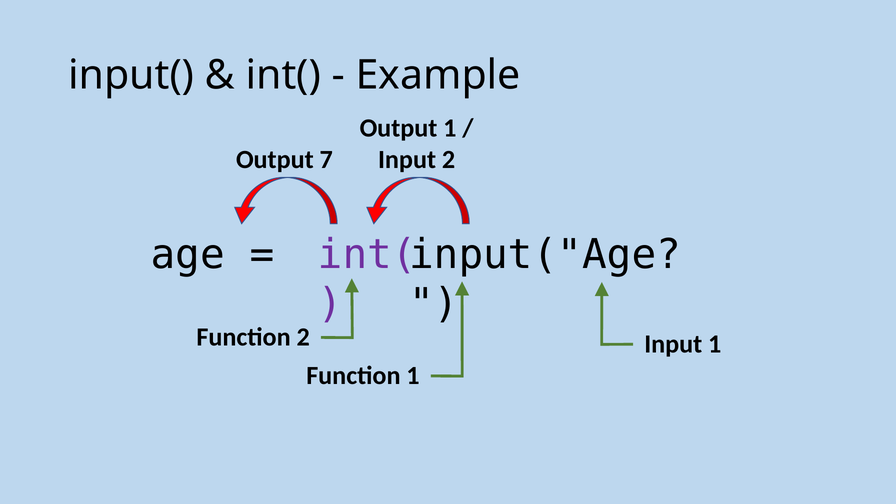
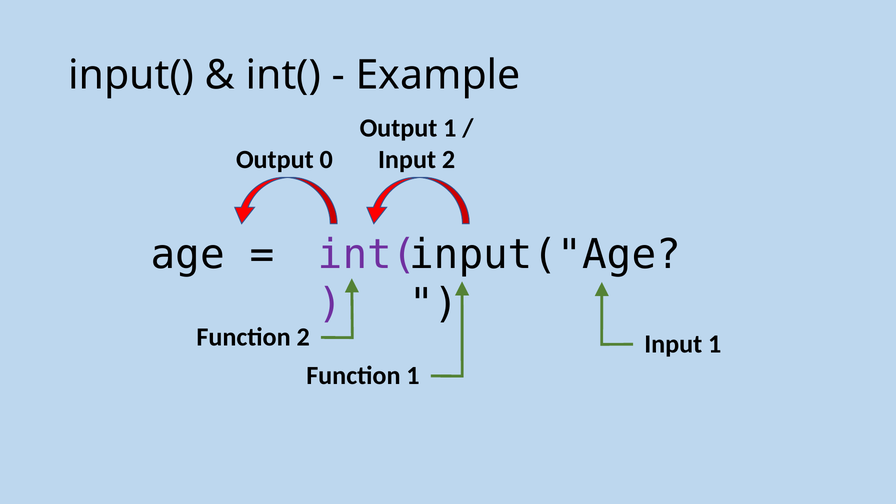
7: 7 -> 0
